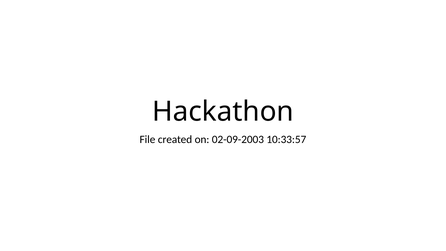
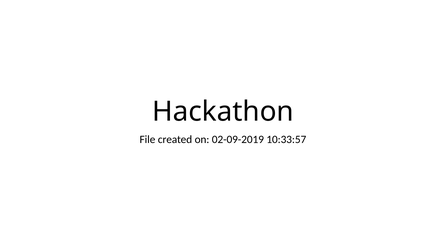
02-09-2003: 02-09-2003 -> 02-09-2019
